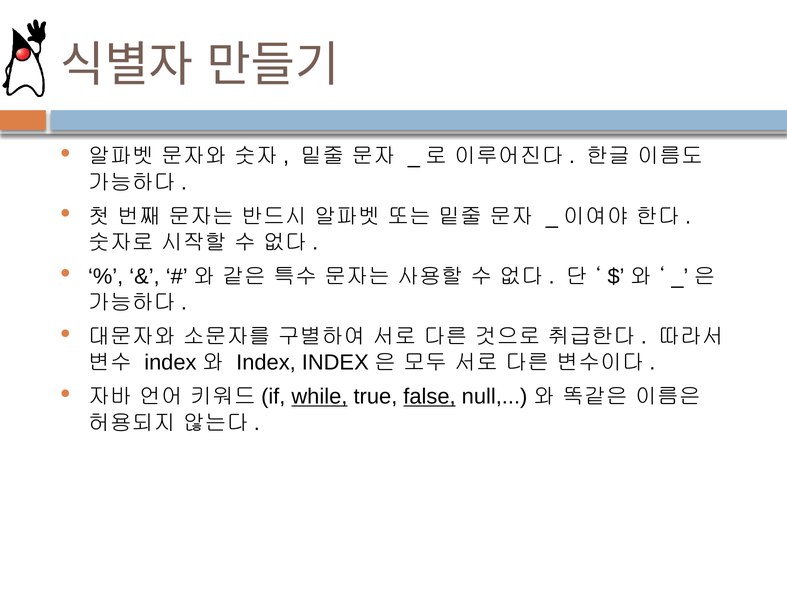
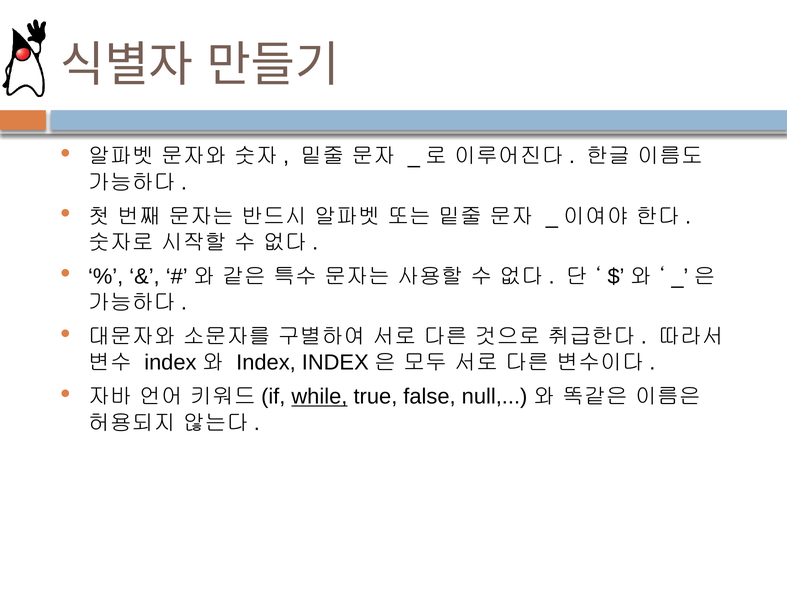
false underline: present -> none
